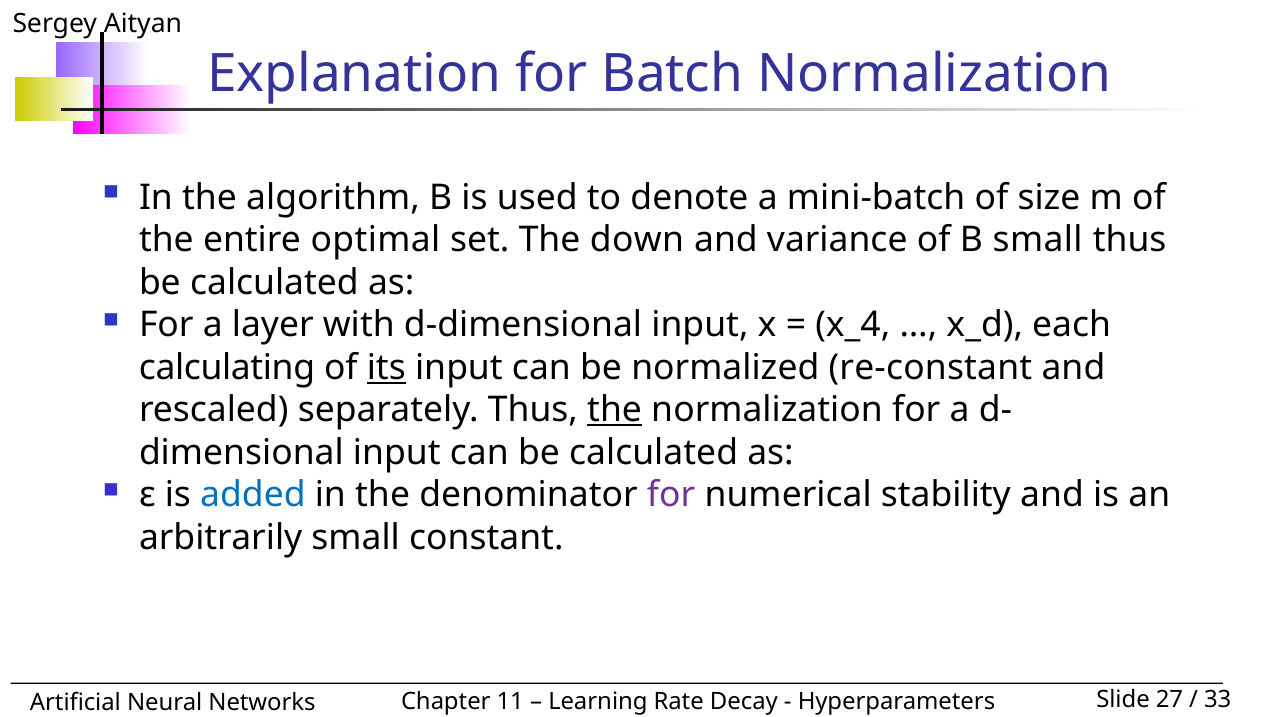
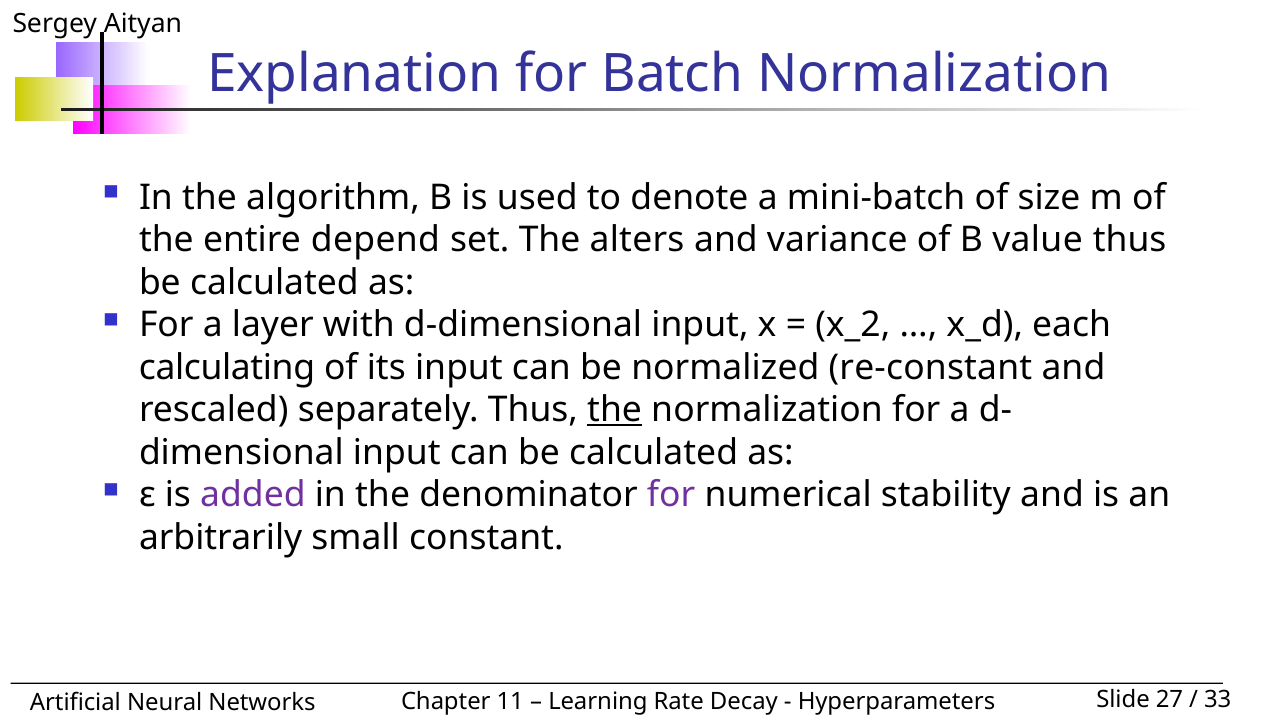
optimal: optimal -> depend
down: down -> alters
B small: small -> value
x_4: x_4 -> x_2
its underline: present -> none
added colour: blue -> purple
